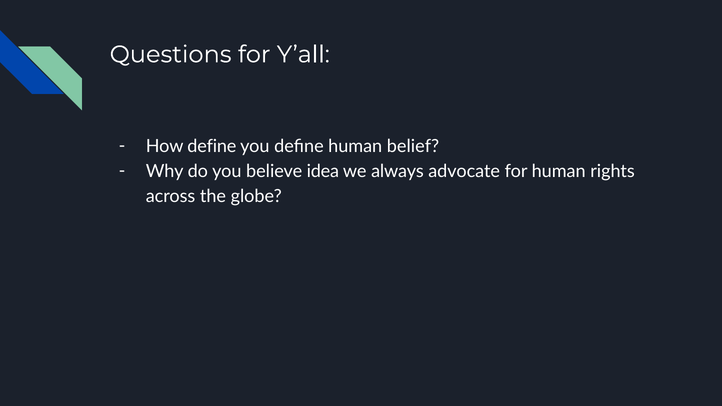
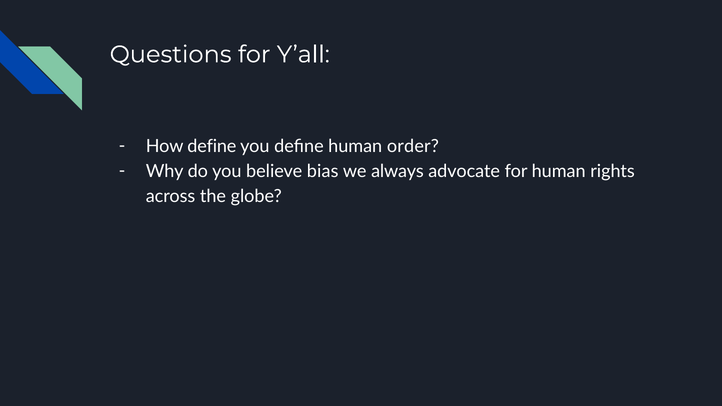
belief: belief -> order
idea: idea -> bias
